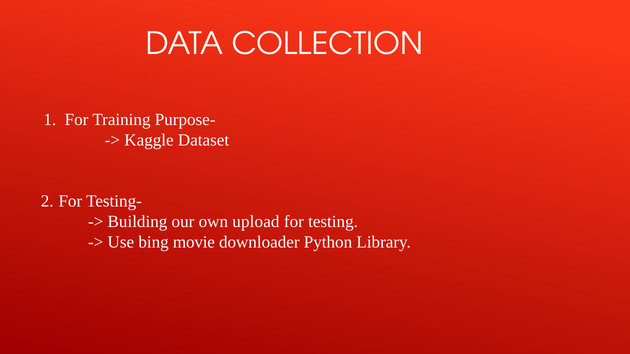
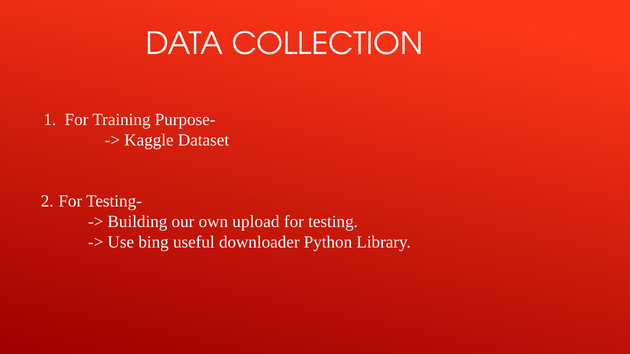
movie: movie -> useful
